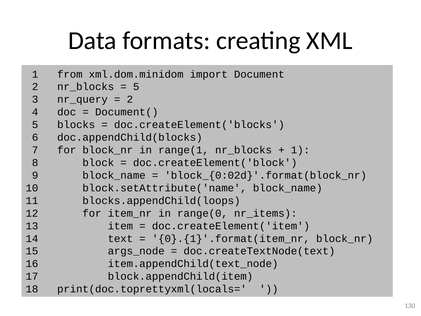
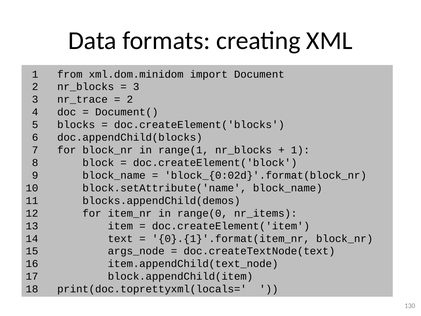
5 at (136, 87): 5 -> 3
nr_query: nr_query -> nr_trace
blocks.appendChild(loops: blocks.appendChild(loops -> blocks.appendChild(demos
